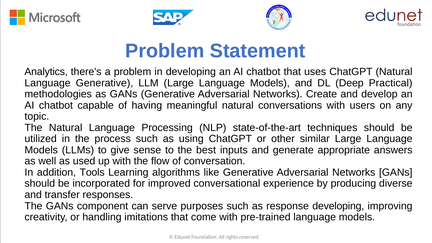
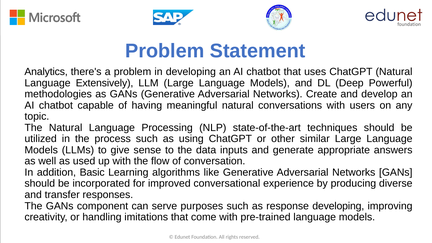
Language Generative: Generative -> Extensively
Practical: Practical -> Powerful
best: best -> data
Tools: Tools -> Basic
